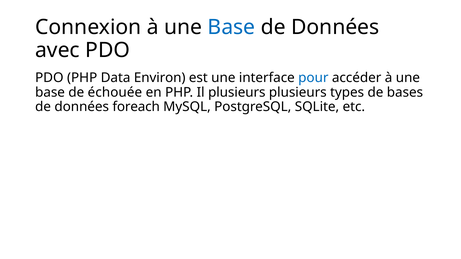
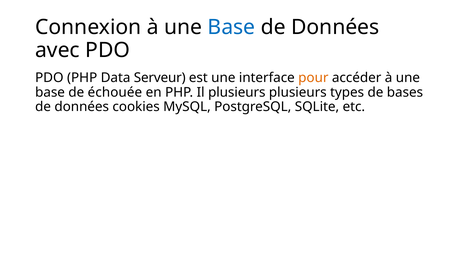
Environ: Environ -> Serveur
pour colour: blue -> orange
foreach: foreach -> cookies
